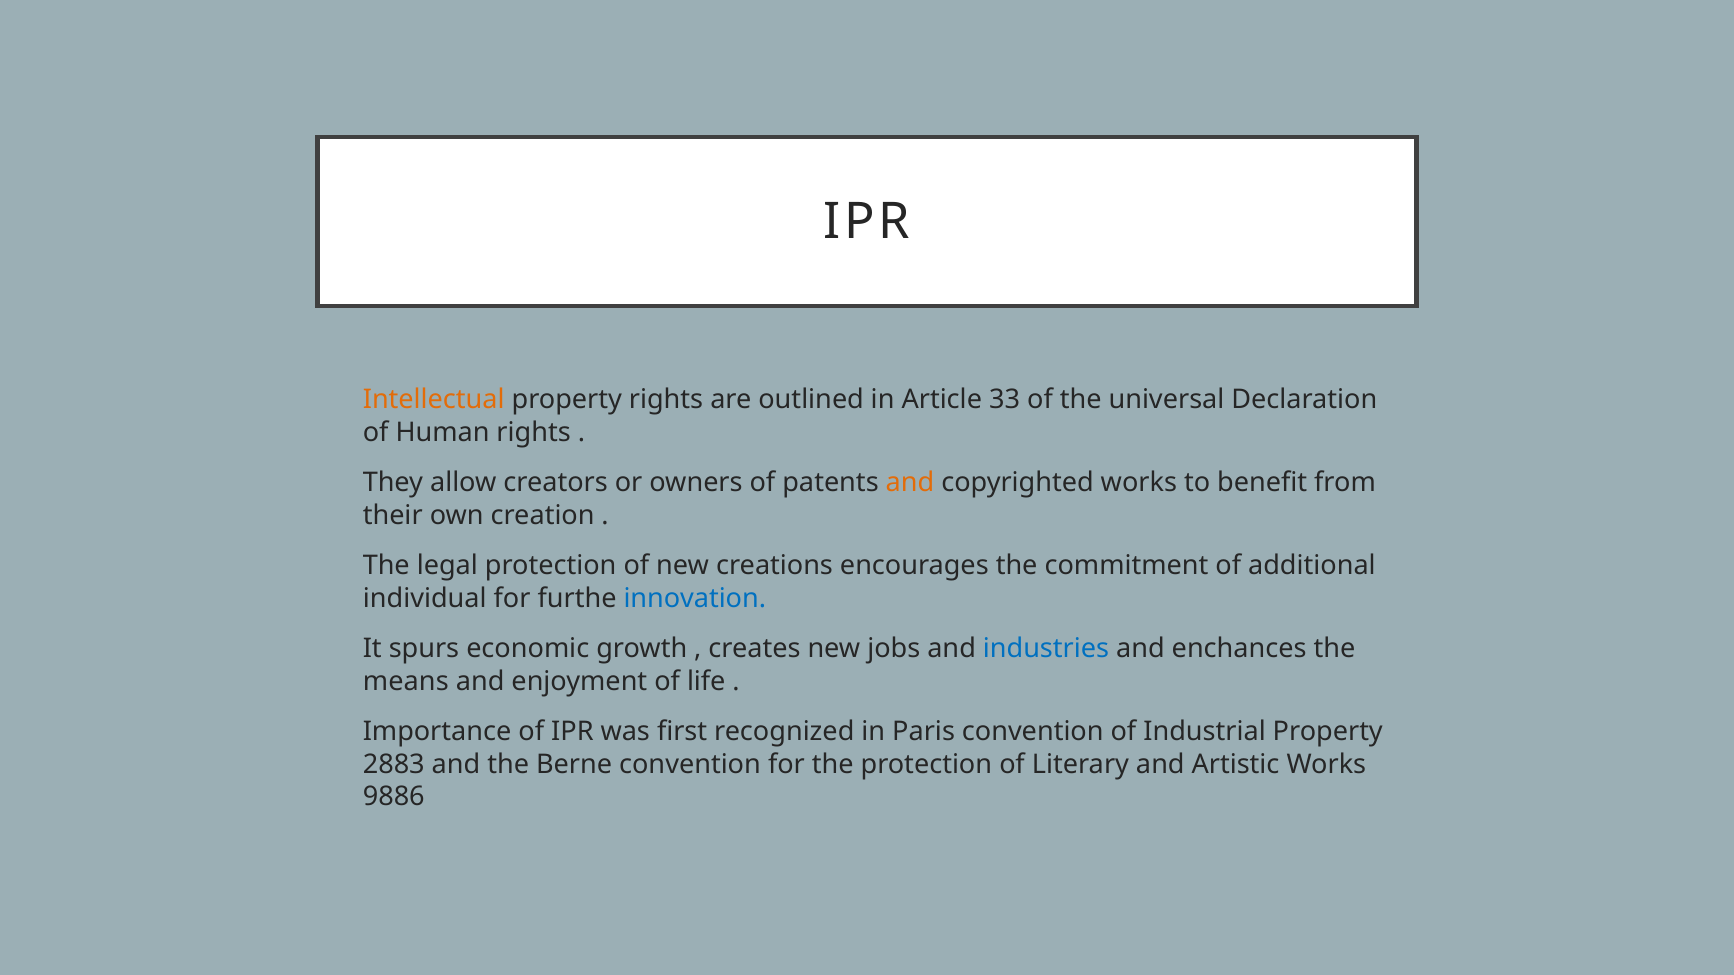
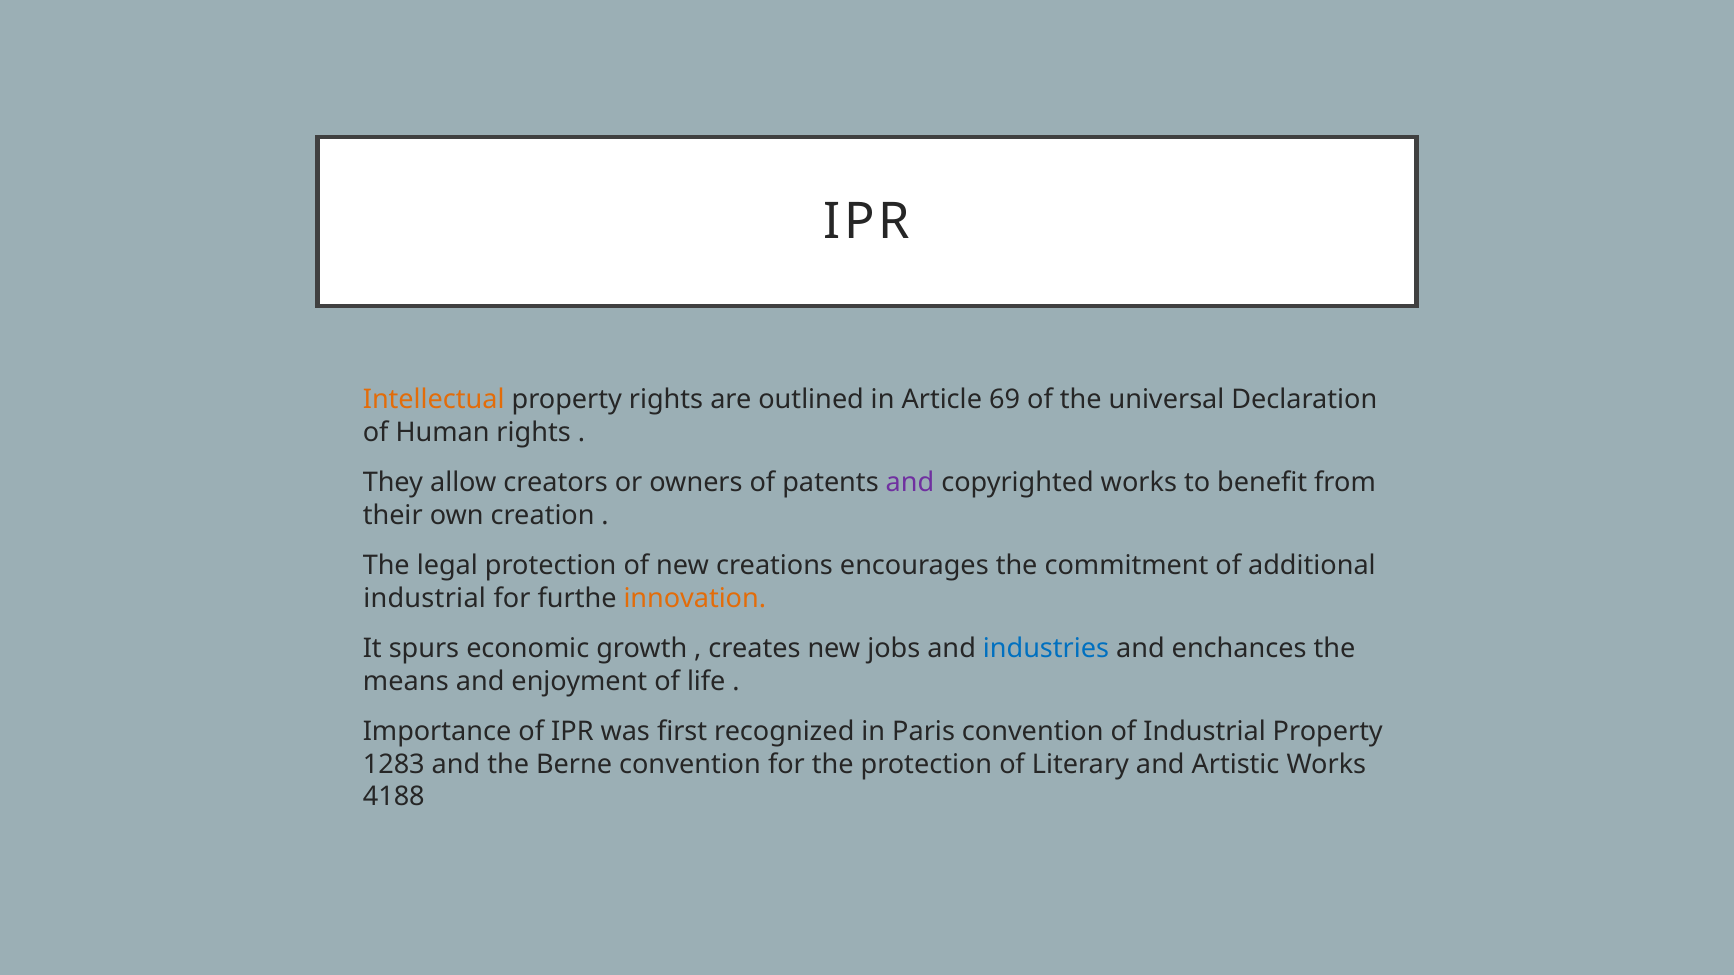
33: 33 -> 69
and at (910, 483) colour: orange -> purple
individual at (425, 599): individual -> industrial
innovation colour: blue -> orange
2883: 2883 -> 1283
9886: 9886 -> 4188
